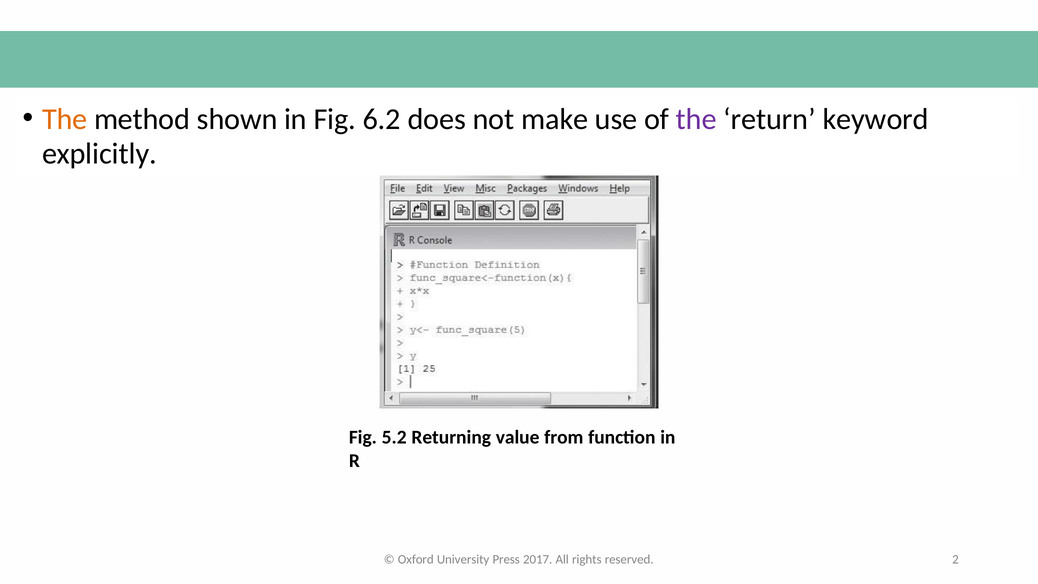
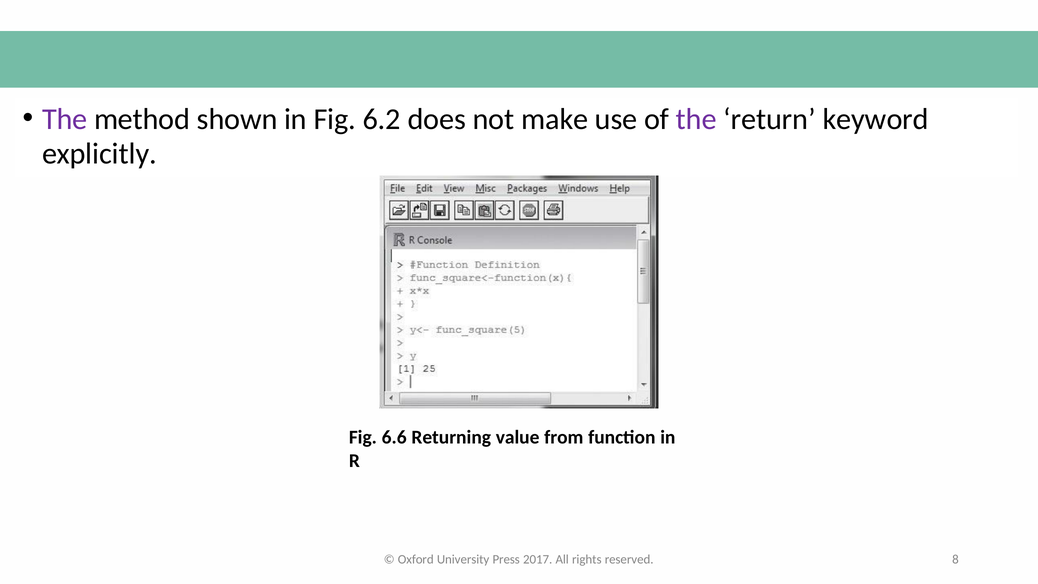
The at (65, 119) colour: orange -> purple
5.2: 5.2 -> 6.6
2: 2 -> 8
